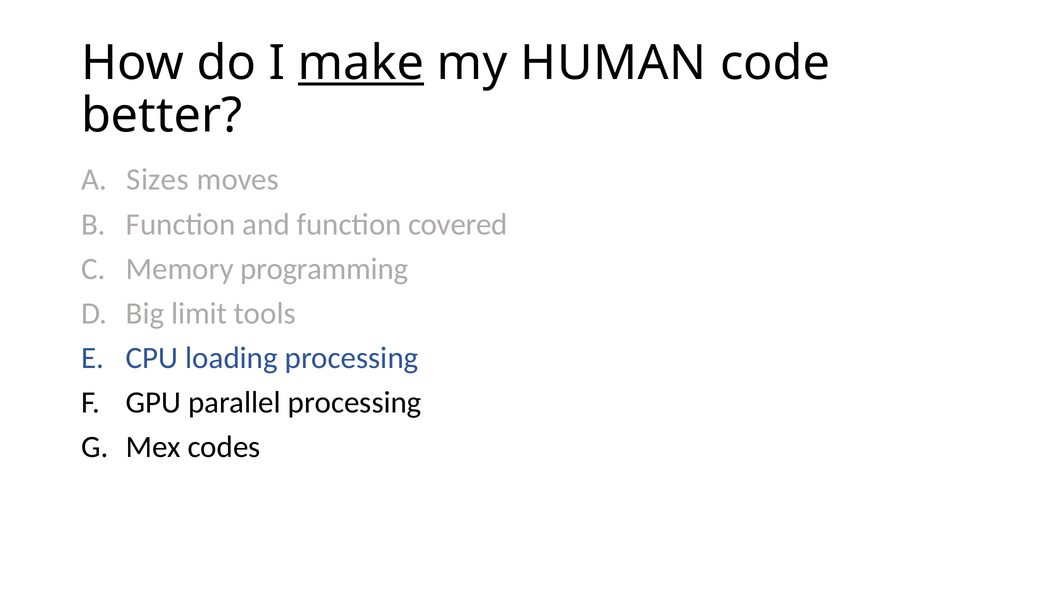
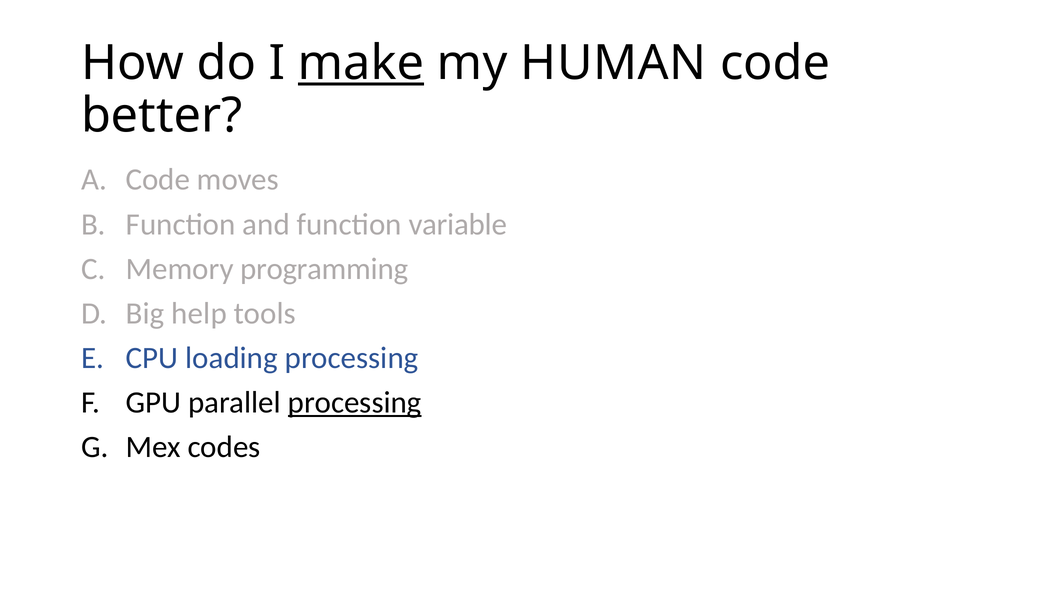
Sizes at (158, 180): Sizes -> Code
covered: covered -> variable
limit: limit -> help
processing at (355, 403) underline: none -> present
